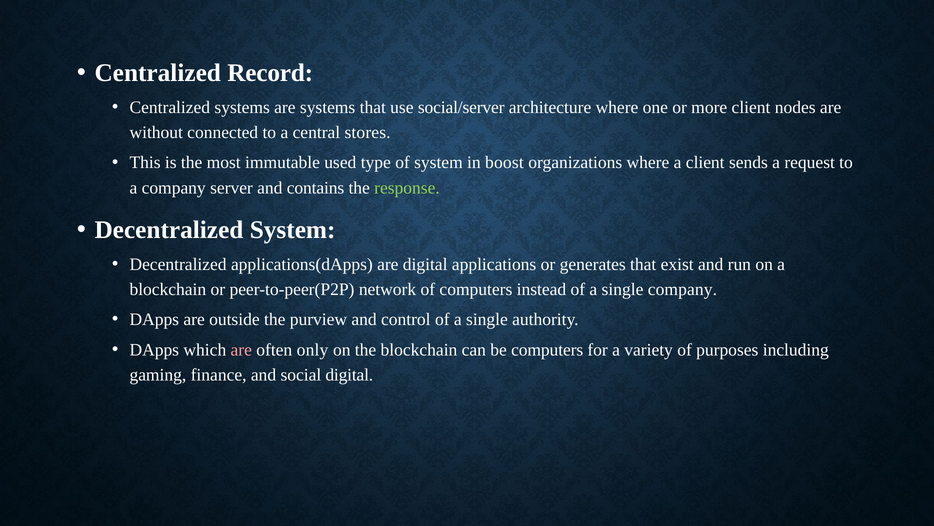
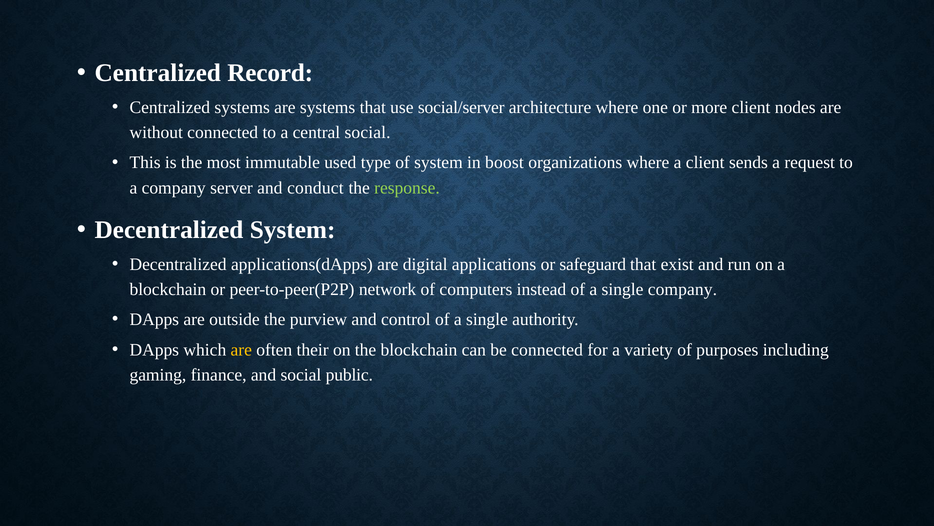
central stores: stores -> social
contains: contains -> conduct
generates: generates -> safeguard
are at (241, 349) colour: pink -> yellow
only: only -> their
be computers: computers -> connected
social digital: digital -> public
